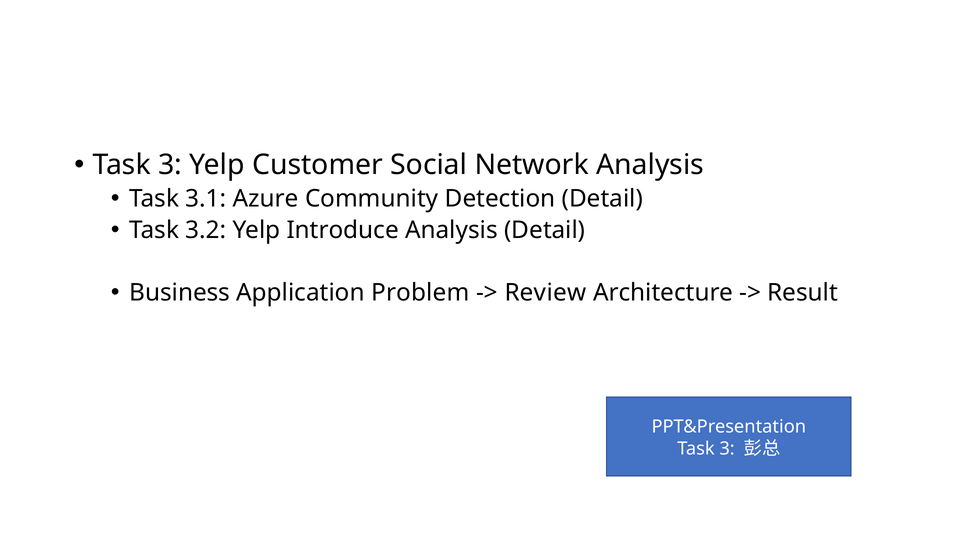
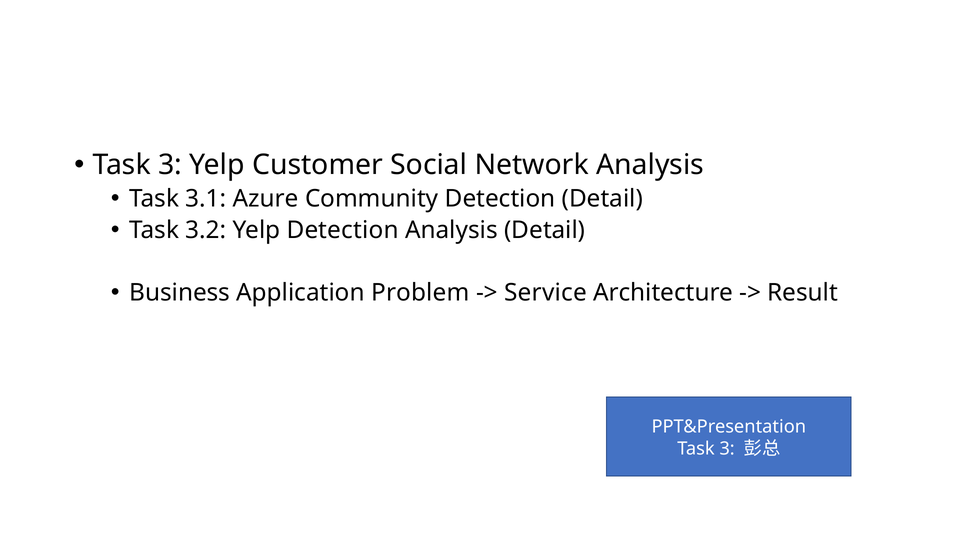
Yelp Introduce: Introduce -> Detection
Review: Review -> Service
